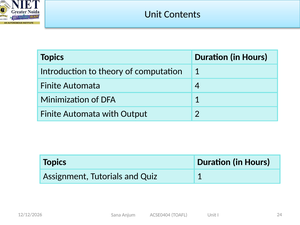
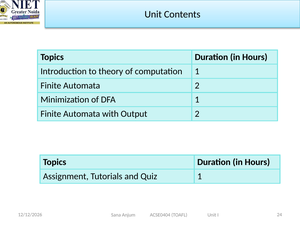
Automata 4: 4 -> 2
